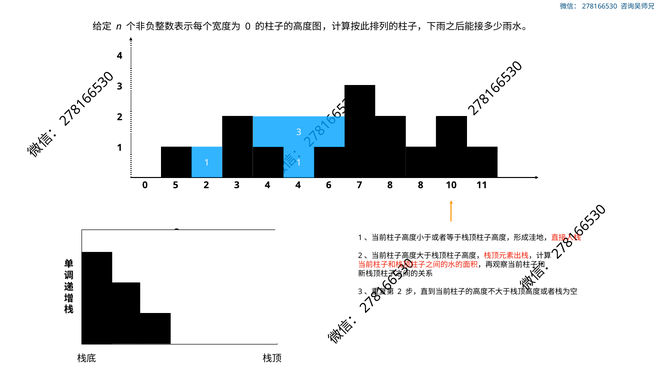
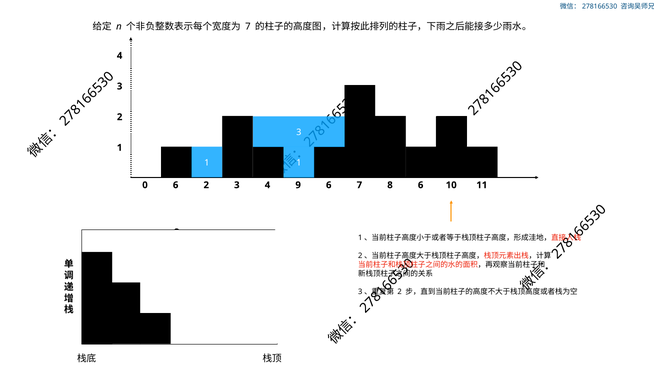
0 at (248, 27): 0 -> 7
0 5: 5 -> 6
4 4: 4 -> 9
8 8: 8 -> 6
